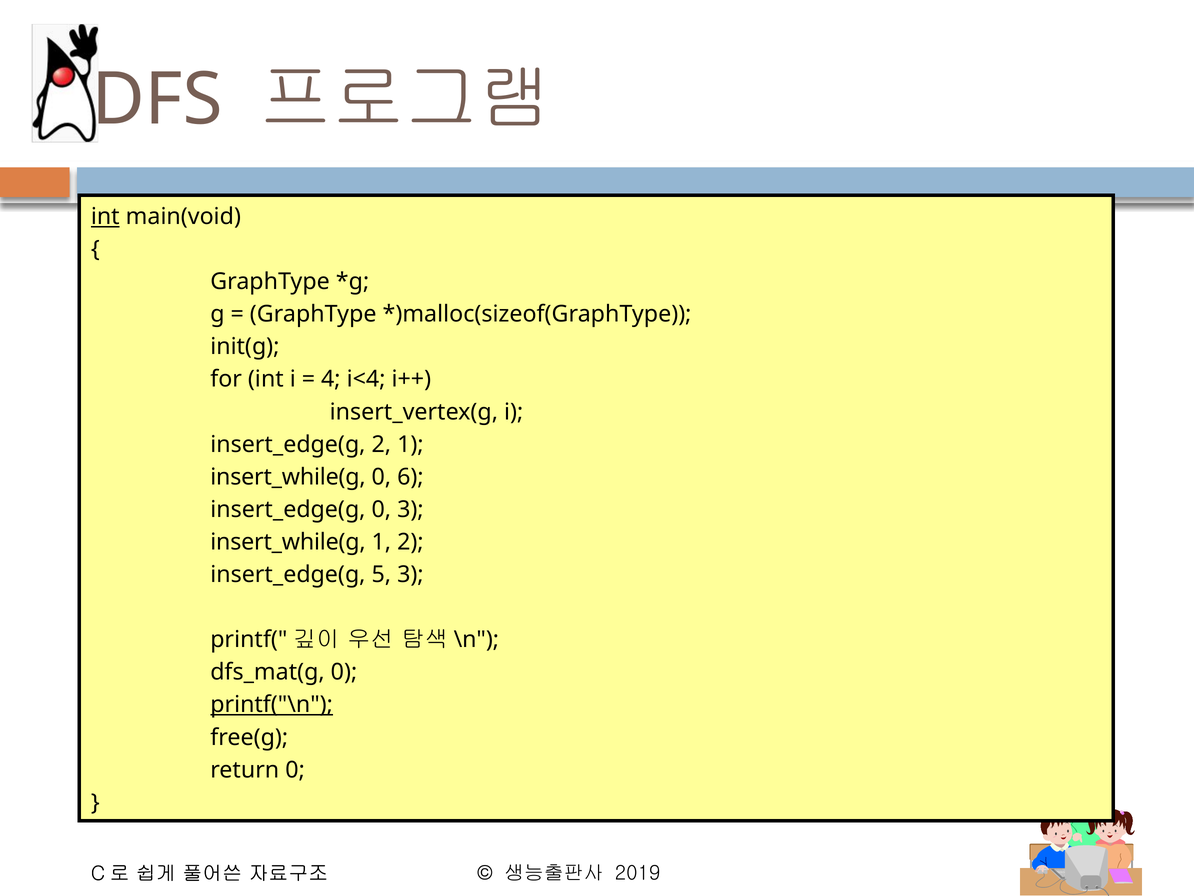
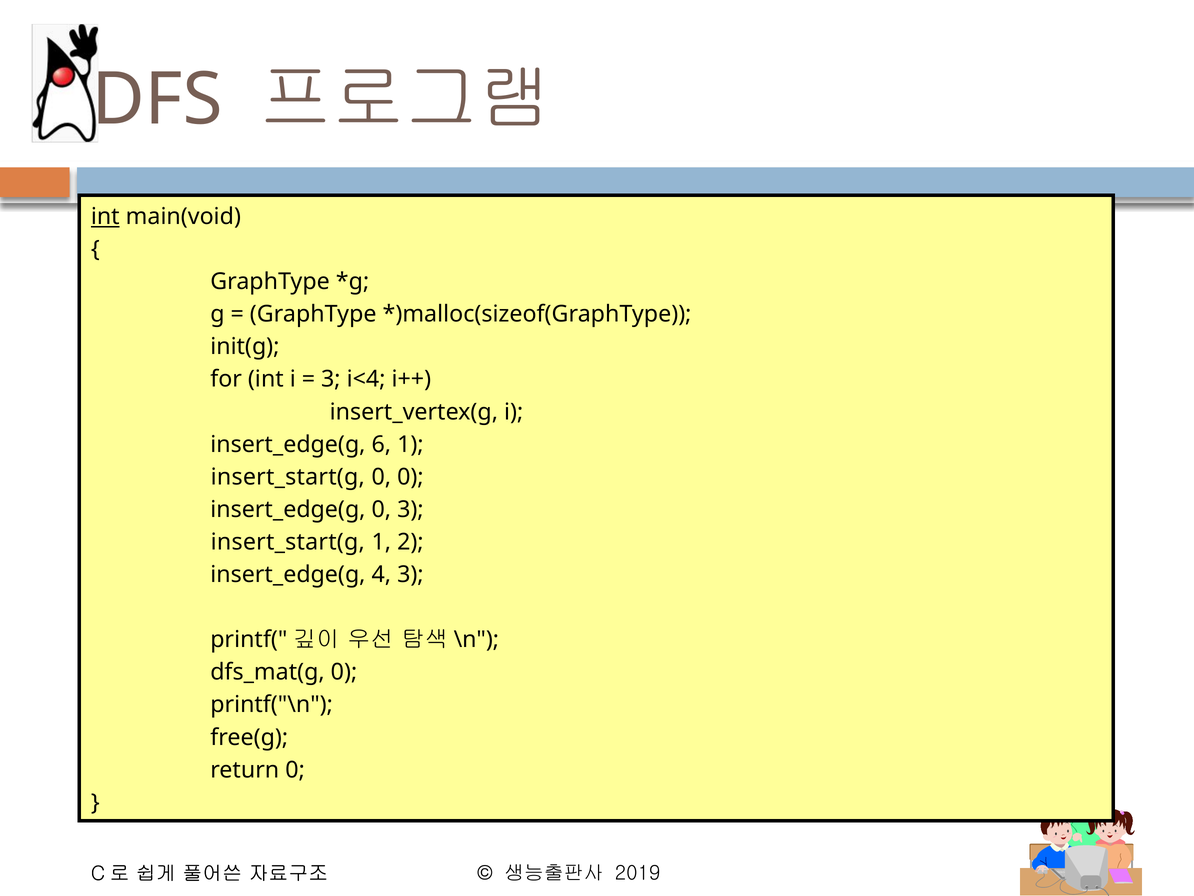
4 at (331, 379): 4 -> 3
insert_edge(g 2: 2 -> 6
insert_while(g at (288, 477): insert_while(g -> insert_start(g
0 6: 6 -> 0
insert_while(g at (288, 542): insert_while(g -> insert_start(g
5: 5 -> 4
printf("\n underline: present -> none
